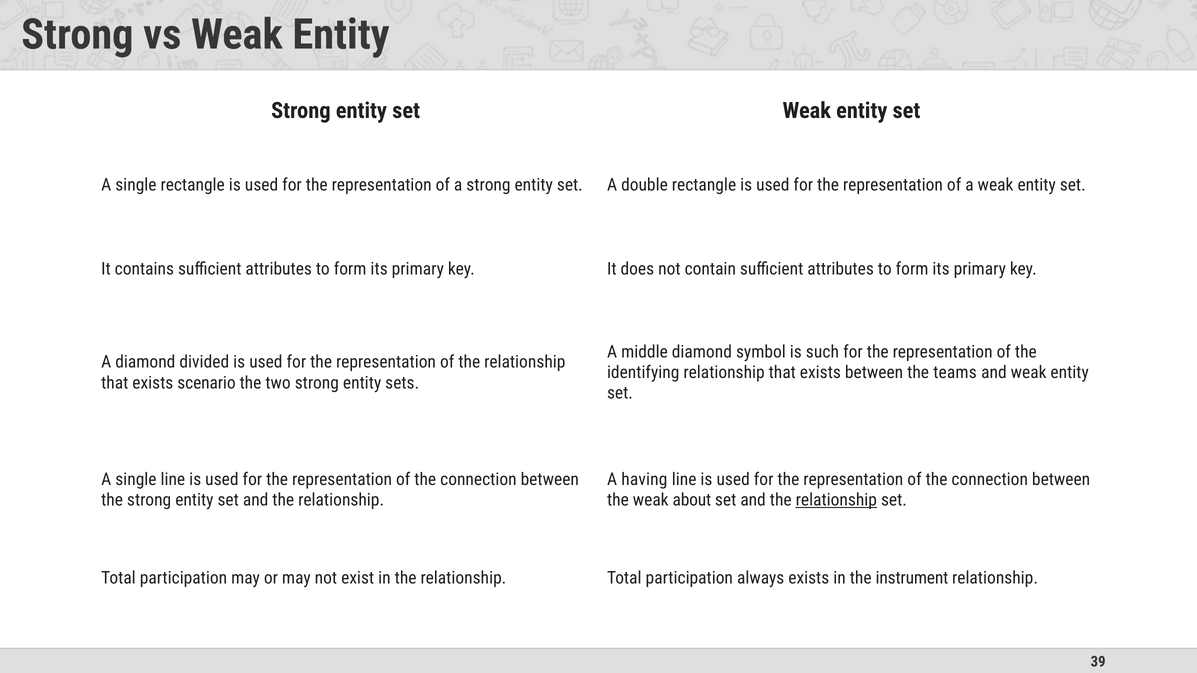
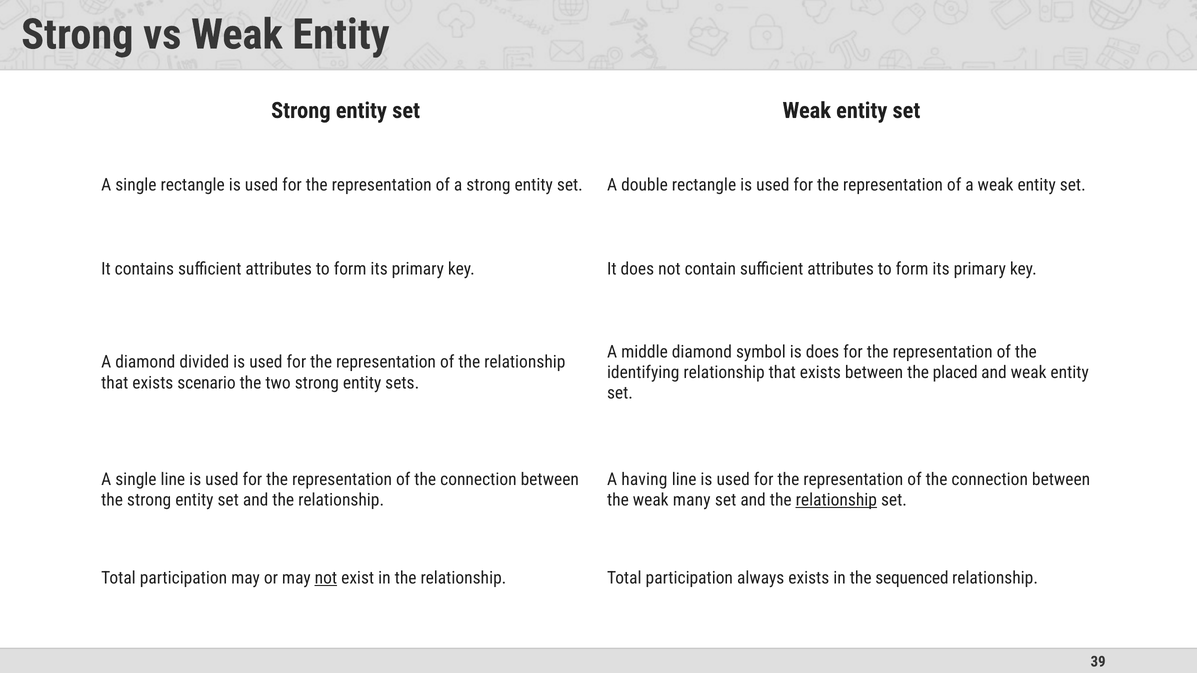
is such: such -> does
teams: teams -> placed
about: about -> many
not at (326, 578) underline: none -> present
instrument: instrument -> sequenced
